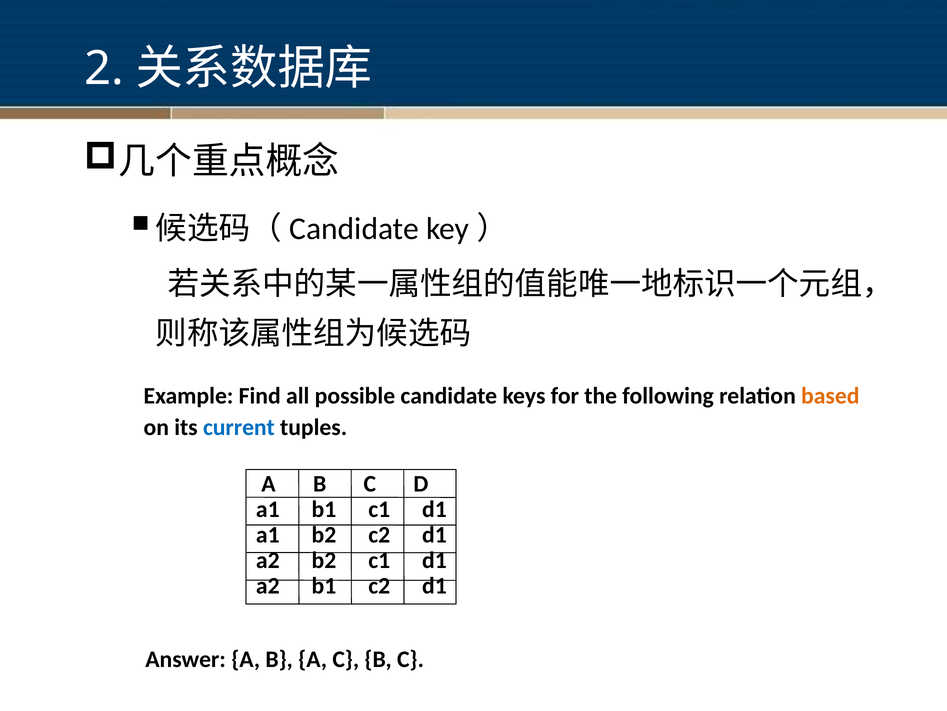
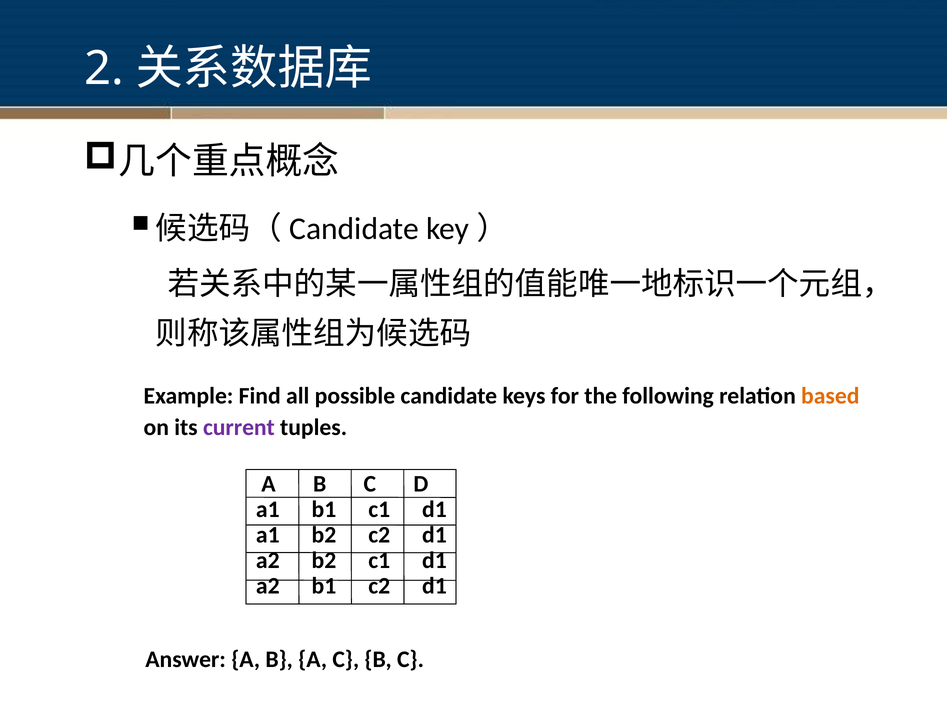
current colour: blue -> purple
